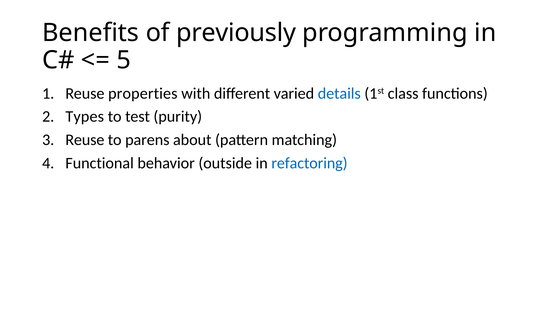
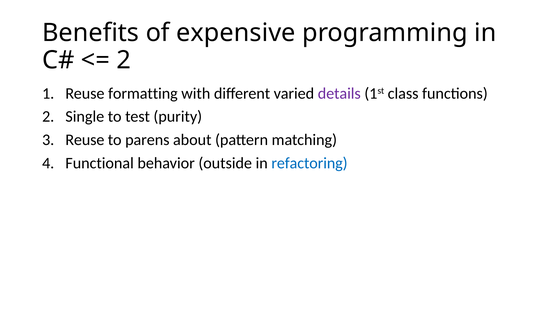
previously: previously -> expensive
5 at (124, 60): 5 -> 2
properties: properties -> formatting
details colour: blue -> purple
Types: Types -> Single
